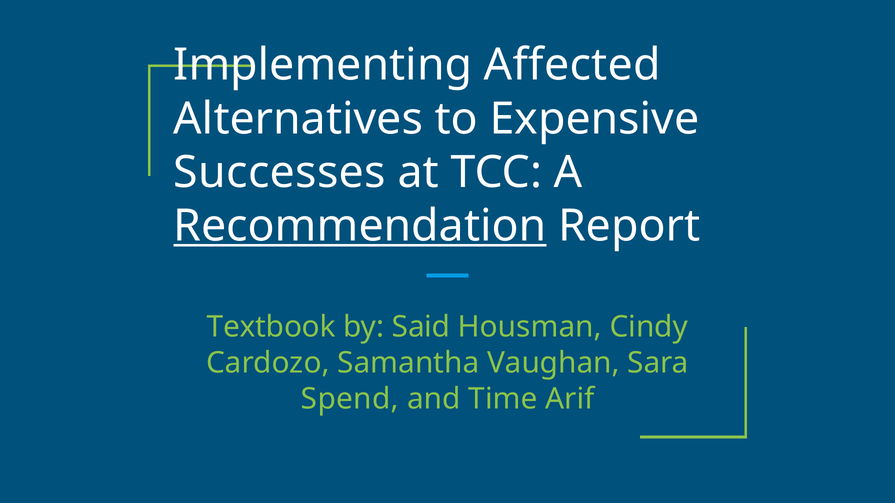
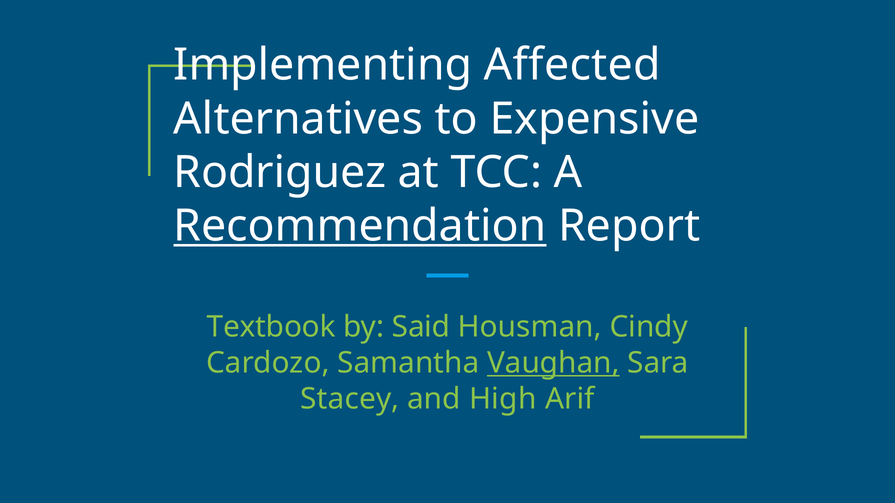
Successes: Successes -> Rodriguez
Vaughan underline: none -> present
Spend: Spend -> Stacey
Time: Time -> High
